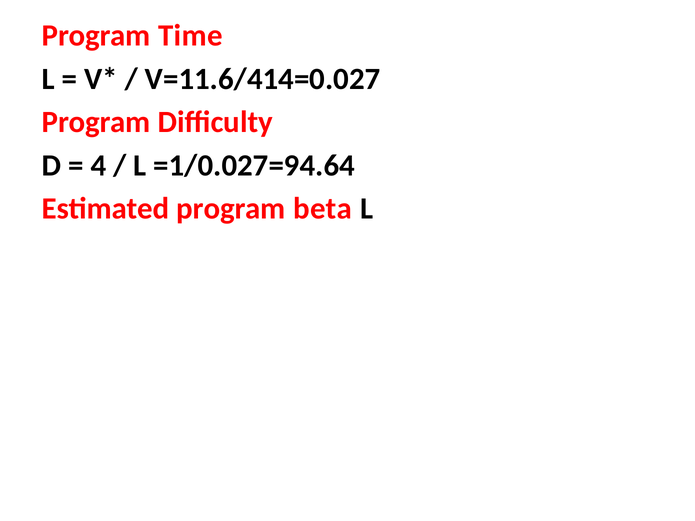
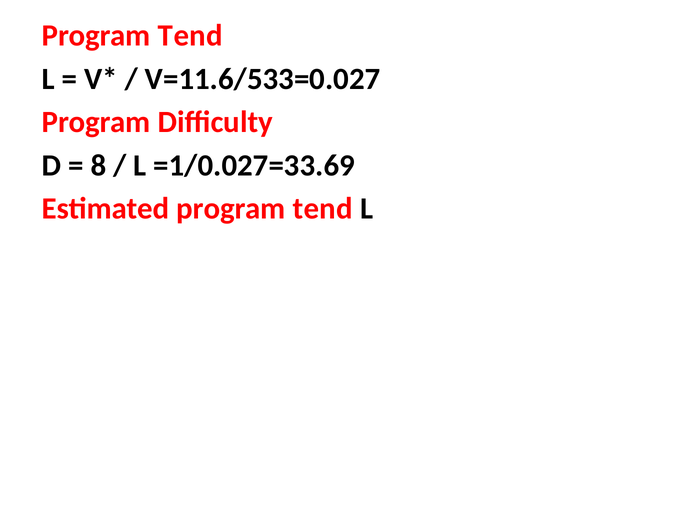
Time at (190, 36): Time -> Tend
V=11.6/414=0.027: V=11.6/414=0.027 -> V=11.6/533=0.027
4: 4 -> 8
=1/0.027=94.64: =1/0.027=94.64 -> =1/0.027=33.69
Estimated program beta: beta -> tend
